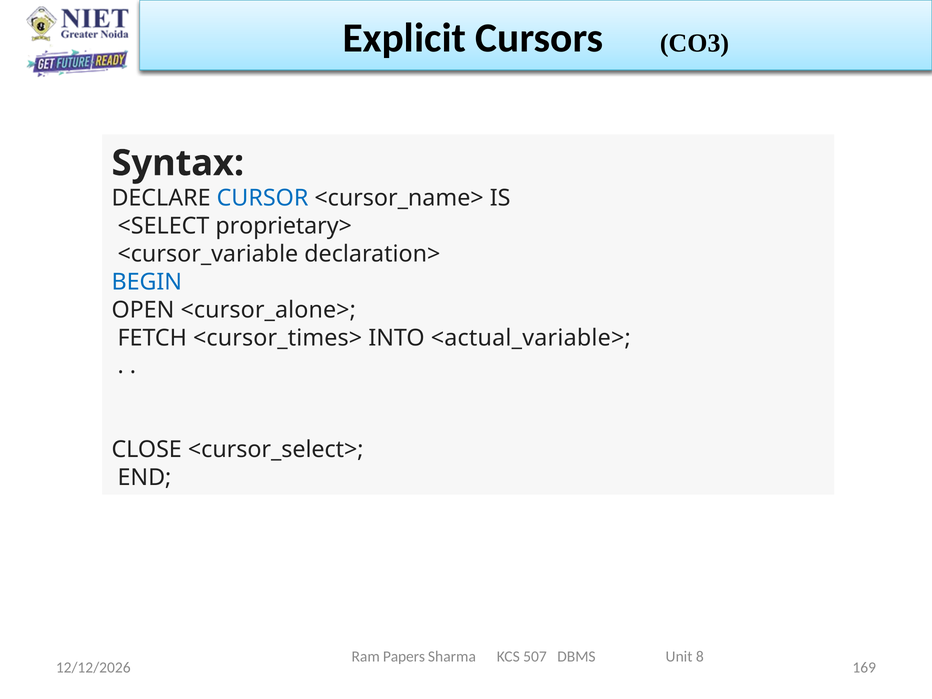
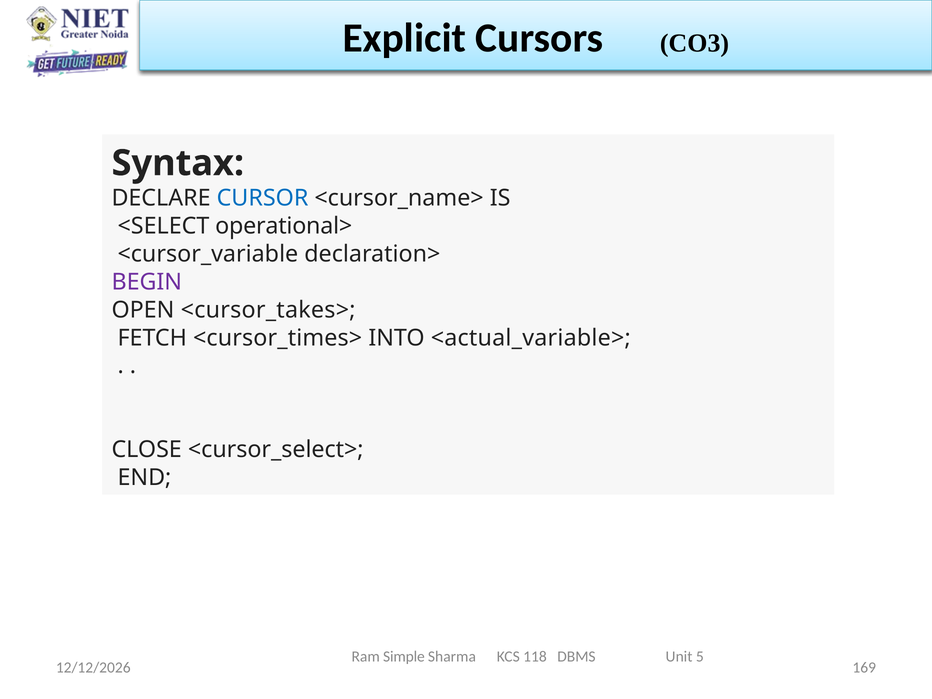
proprietary>: proprietary> -> operational>
BEGIN colour: blue -> purple
<cursor_alone>: <cursor_alone> -> <cursor_takes>
Papers: Papers -> Simple
507: 507 -> 118
8: 8 -> 5
